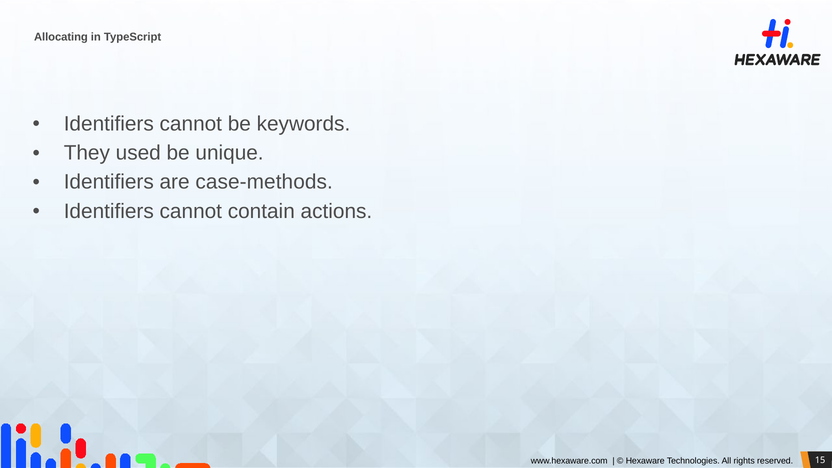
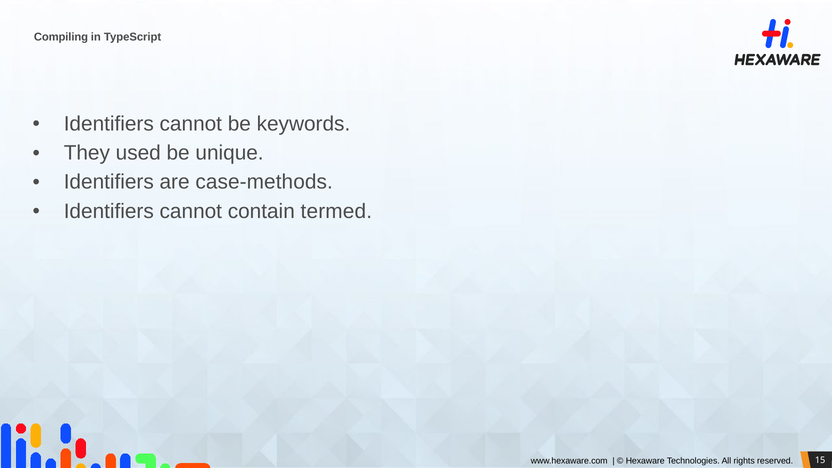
Allocating: Allocating -> Compiling
actions: actions -> termed
